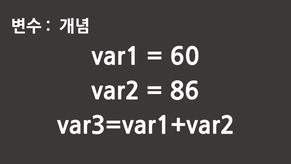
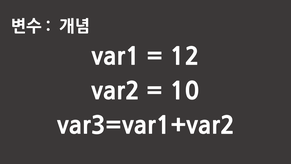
60: 60 -> 12
86: 86 -> 10
